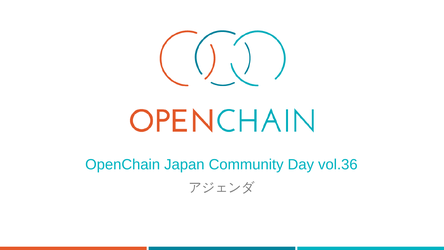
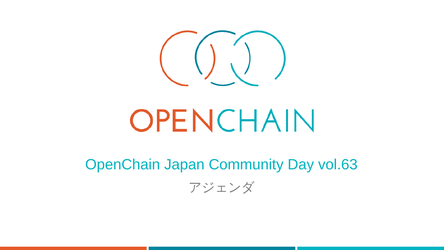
vol.36: vol.36 -> vol.63
